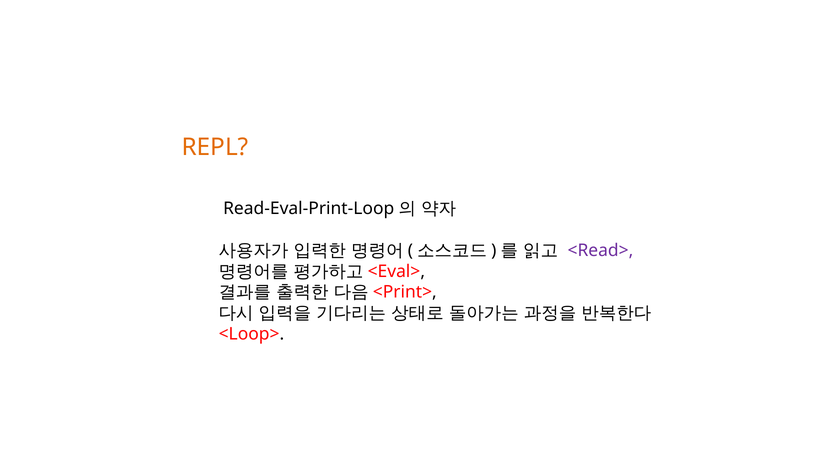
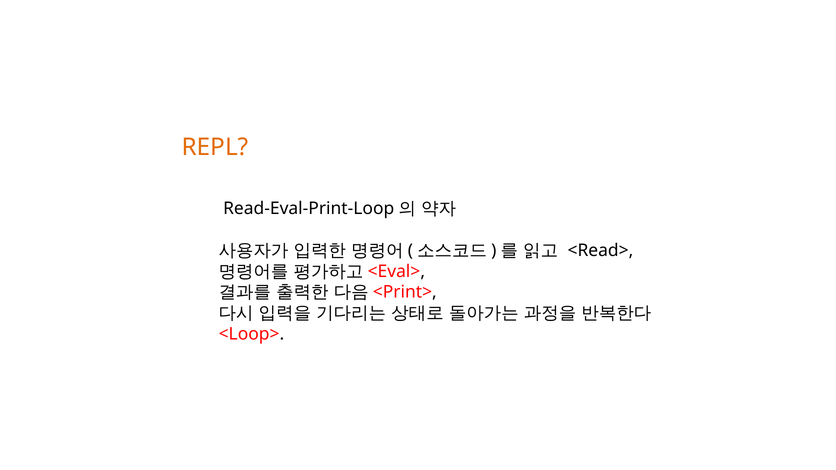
<Read> colour: purple -> black
